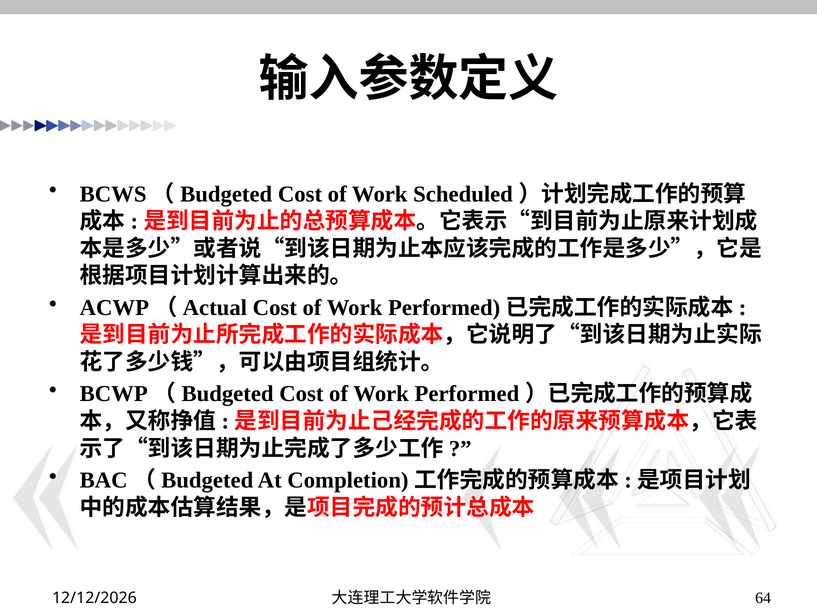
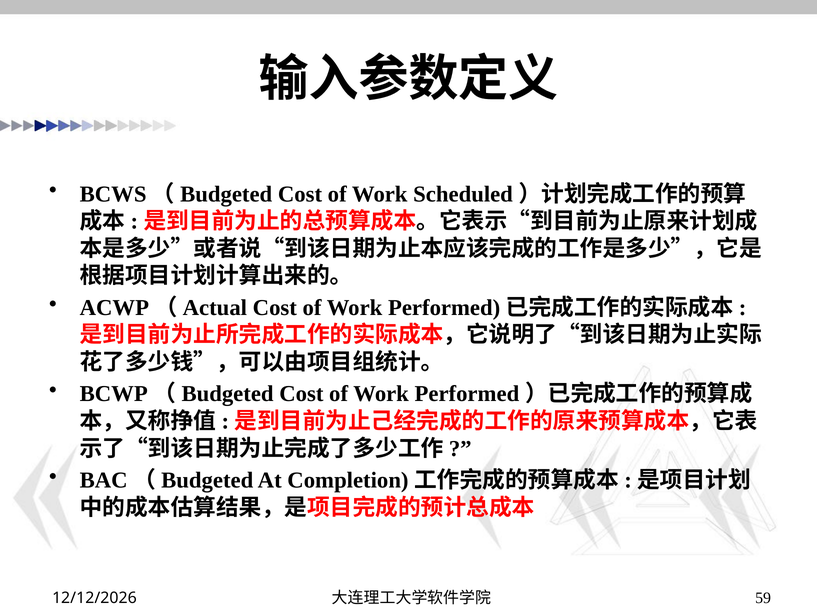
64: 64 -> 59
